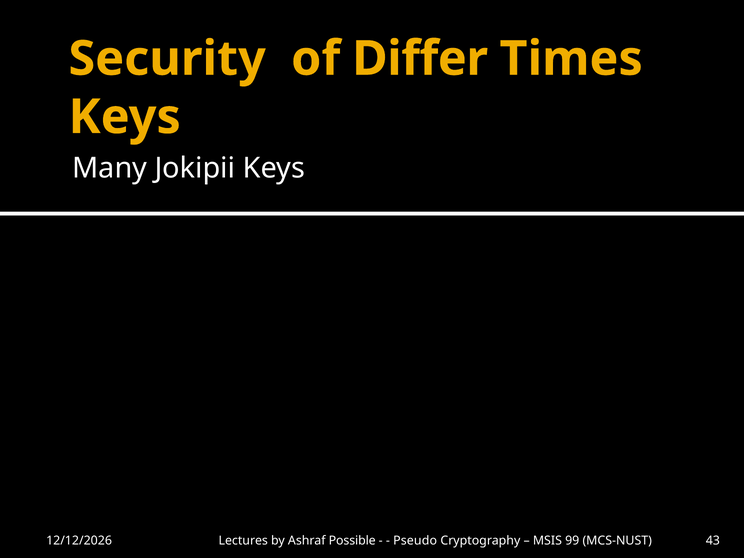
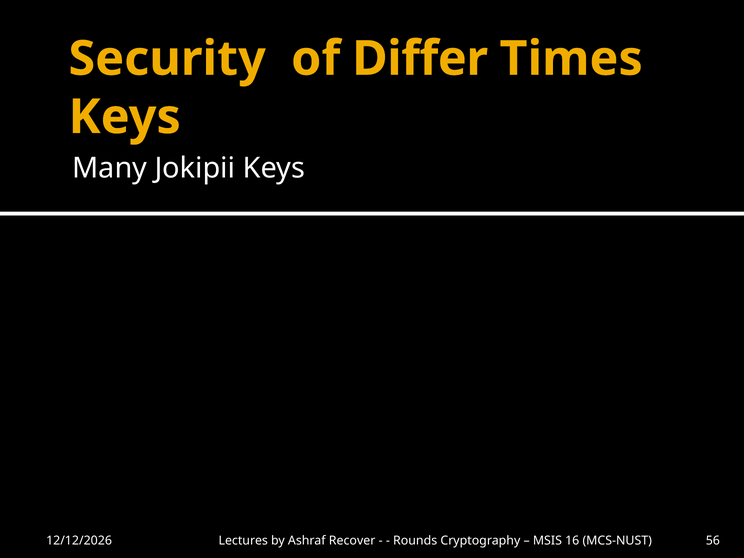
Possible: Possible -> Recover
Pseudo: Pseudo -> Rounds
99: 99 -> 16
43: 43 -> 56
